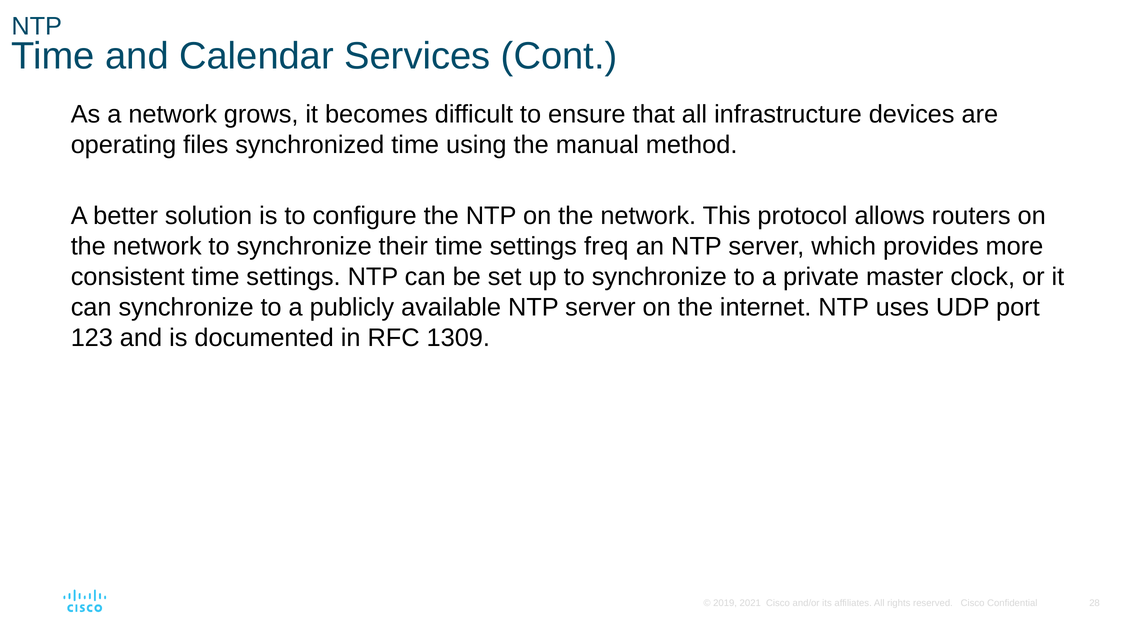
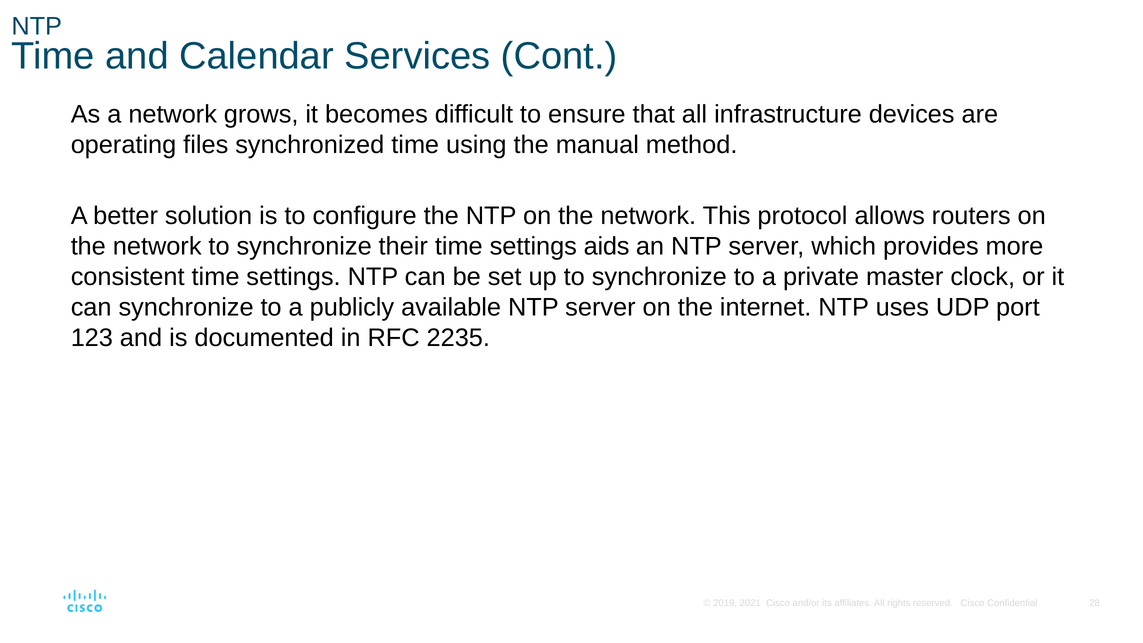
freq: freq -> aids
1309: 1309 -> 2235
